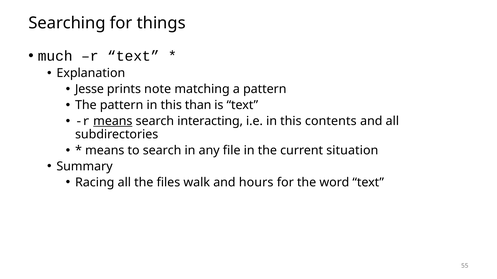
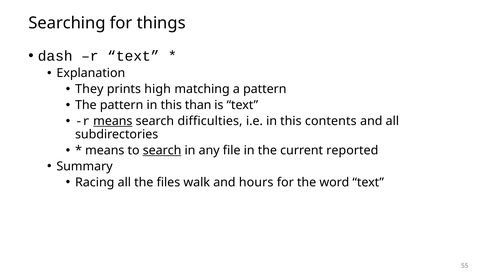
much: much -> dash
Jesse: Jesse -> They
note: note -> high
interacting: interacting -> difficulties
search at (162, 151) underline: none -> present
situation: situation -> reported
